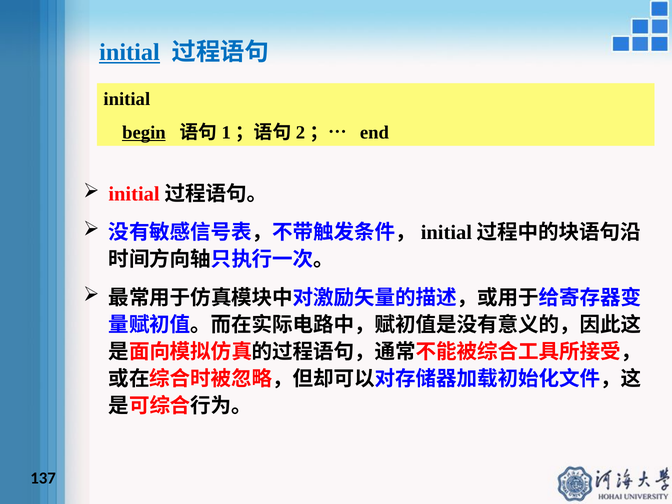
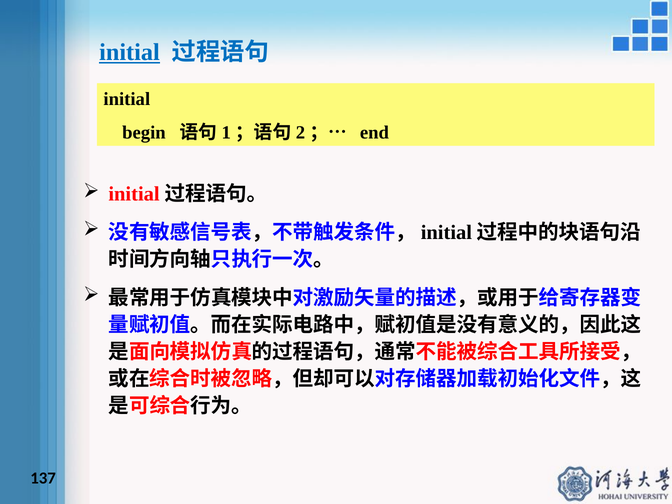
begin underline: present -> none
